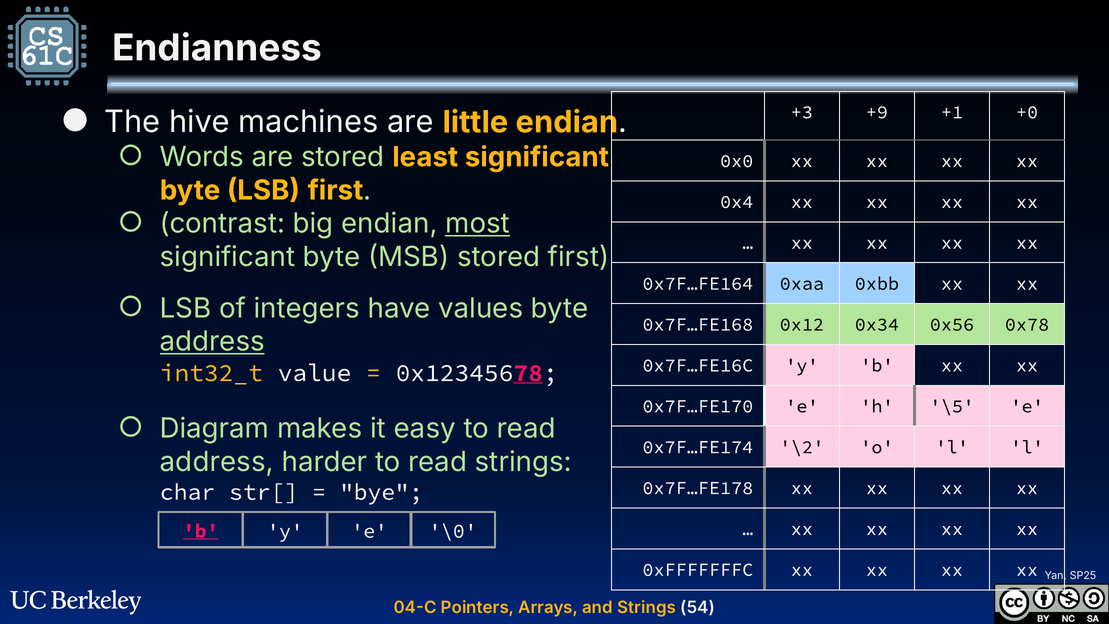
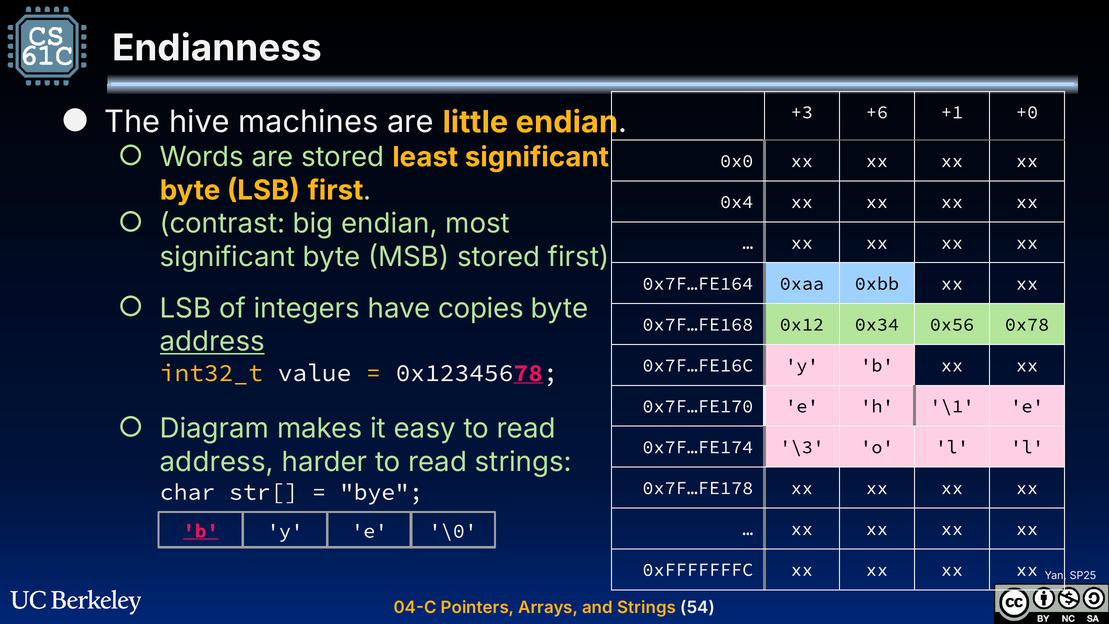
+9: +9 -> +6
most underline: present -> none
values: values -> copies
\5: \5 -> \1
\2: \2 -> \3
